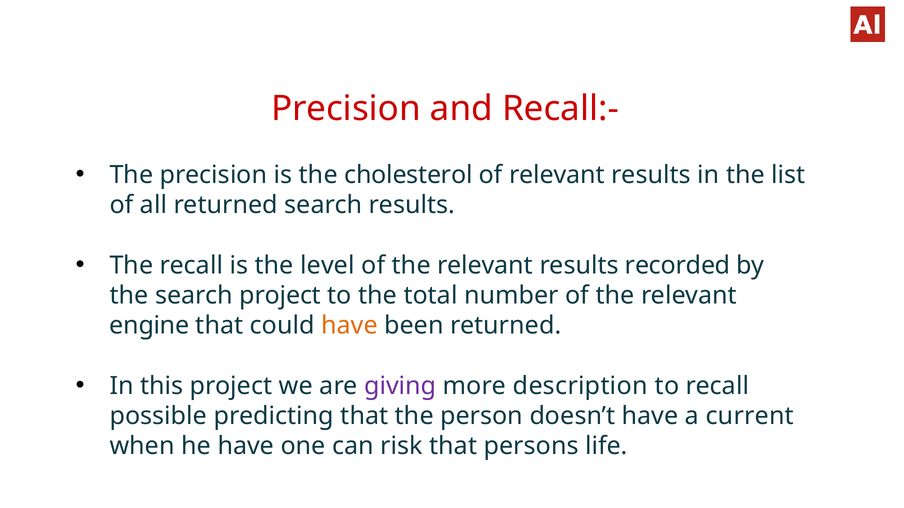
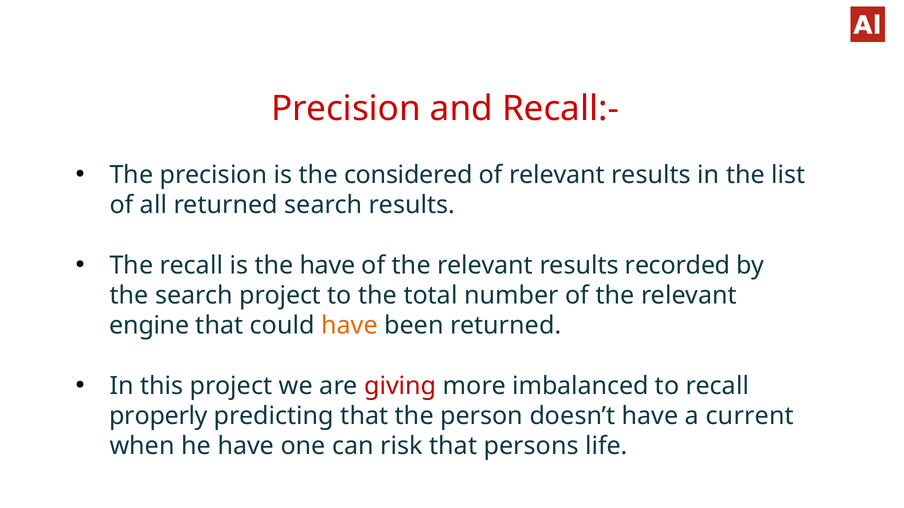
cholesterol: cholesterol -> considered
the level: level -> have
giving colour: purple -> red
description: description -> imbalanced
possible: possible -> properly
